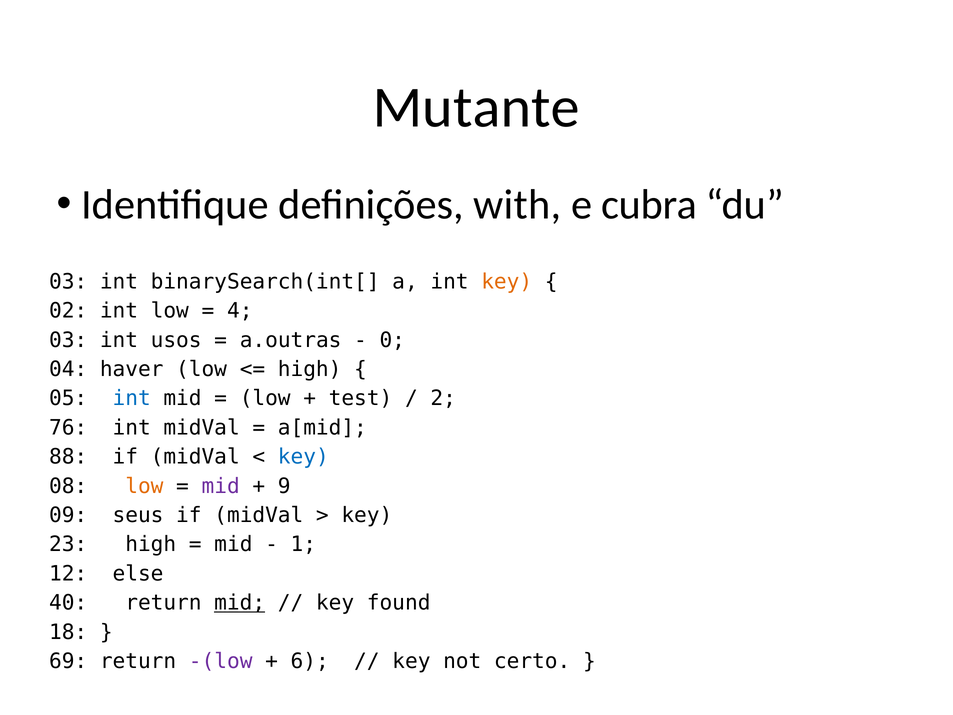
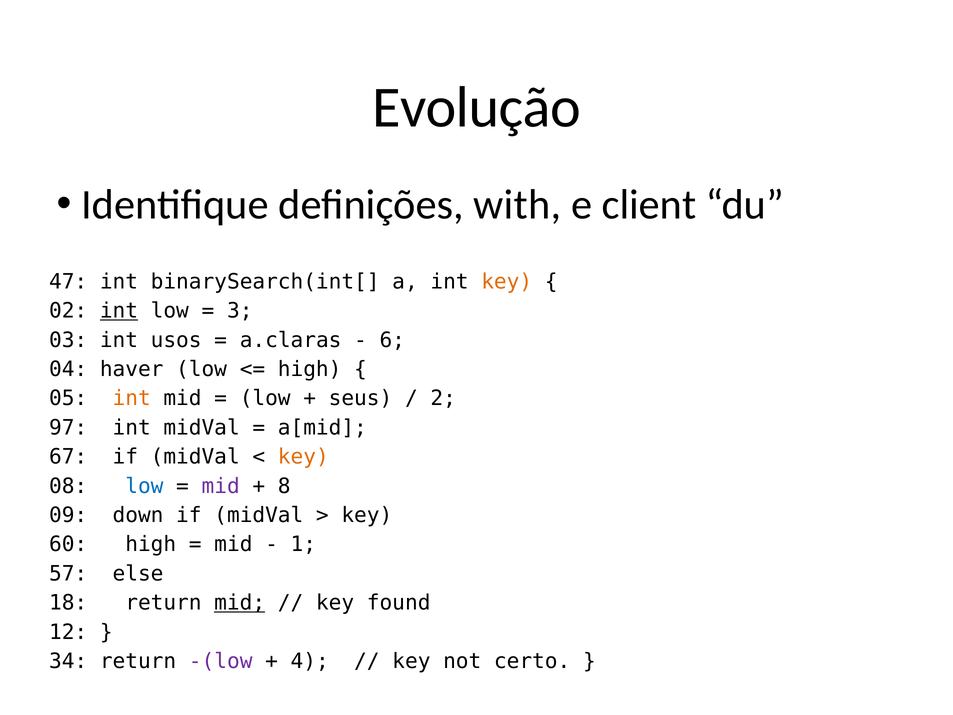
Mutante: Mutante -> Evolução
cubra: cubra -> client
03 at (68, 282): 03 -> 47
int at (119, 311) underline: none -> present
4: 4 -> 3
a.outras: a.outras -> a.claras
0: 0 -> 6
int at (132, 398) colour: blue -> orange
test: test -> seus
76: 76 -> 97
88: 88 -> 67
key at (303, 457) colour: blue -> orange
low at (144, 486) colour: orange -> blue
9: 9 -> 8
seus: seus -> down
23: 23 -> 60
12: 12 -> 57
40: 40 -> 18
18: 18 -> 12
69: 69 -> 34
6: 6 -> 4
